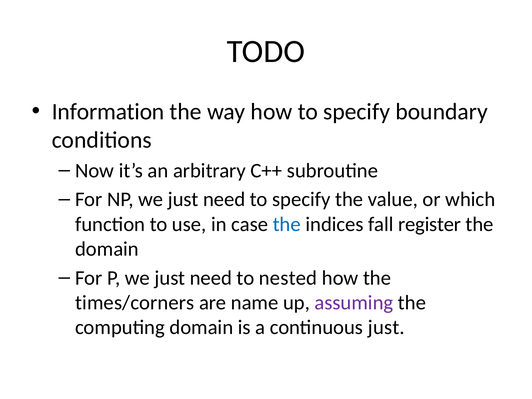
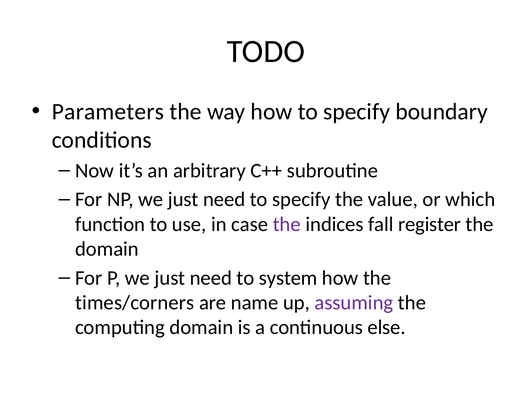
Information: Information -> Parameters
the at (287, 224) colour: blue -> purple
nested: nested -> system
continuous just: just -> else
